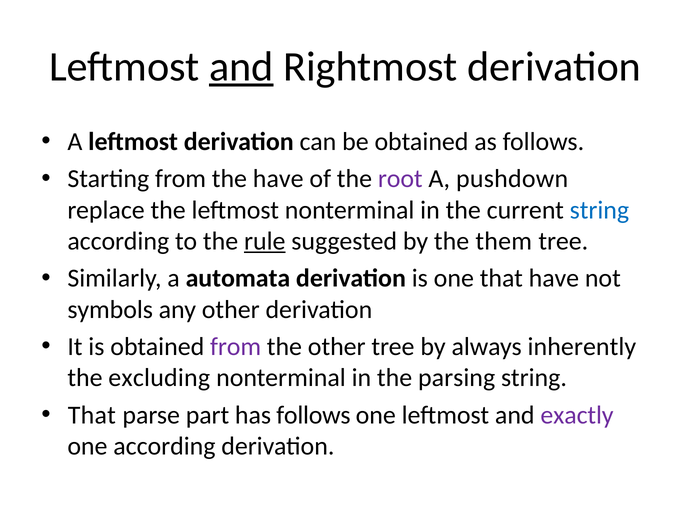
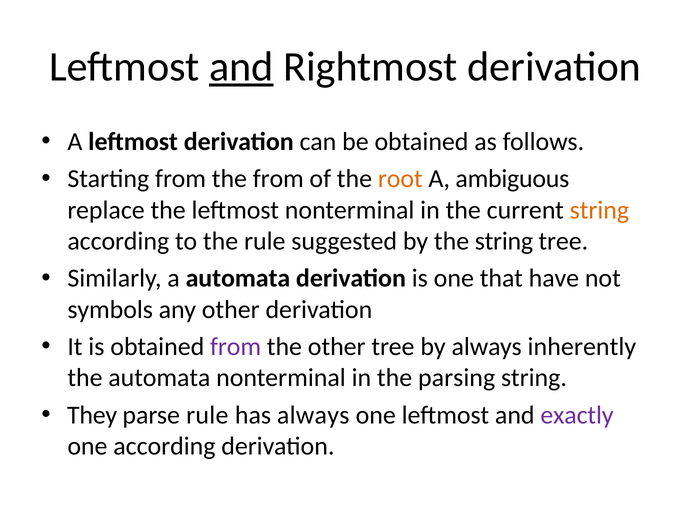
the have: have -> from
root colour: purple -> orange
pushdown: pushdown -> ambiguous
string at (599, 210) colour: blue -> orange
rule at (265, 241) underline: present -> none
the them: them -> string
the excluding: excluding -> automata
That at (92, 415): That -> They
parse part: part -> rule
has follows: follows -> always
